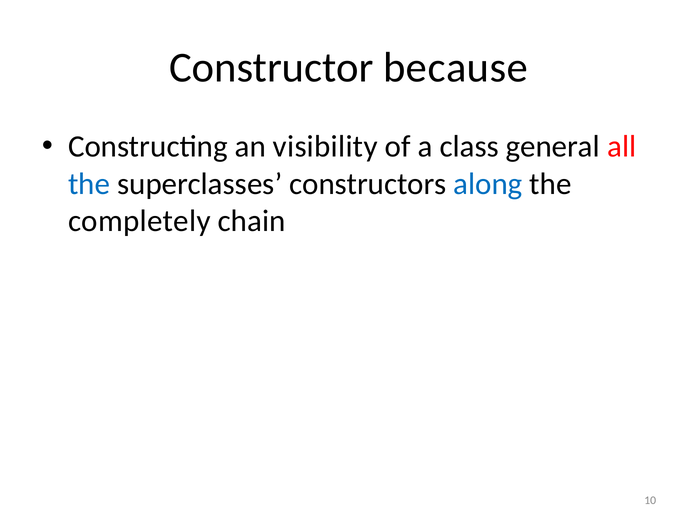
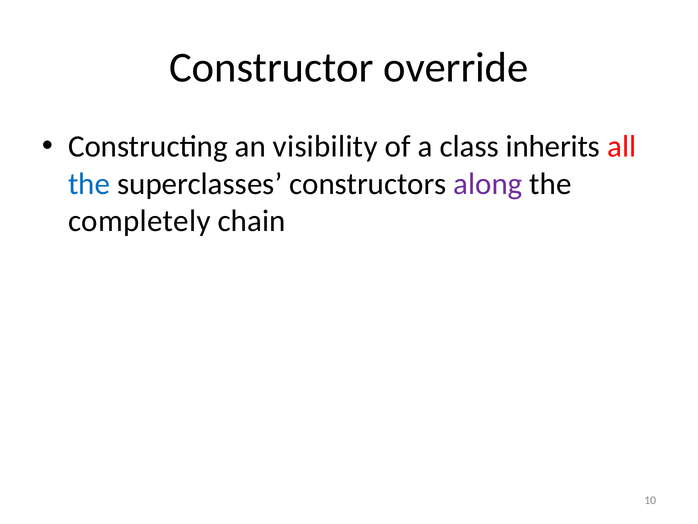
because: because -> override
general: general -> inherits
along colour: blue -> purple
